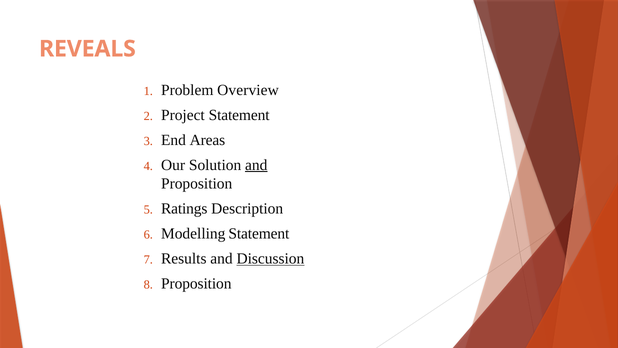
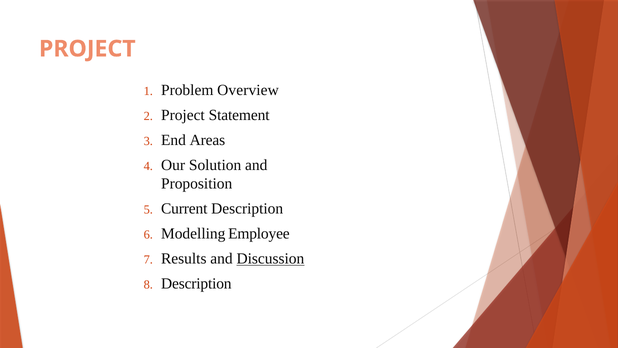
REVEALS at (87, 49): REVEALS -> PROJECT
and at (256, 165) underline: present -> none
Ratings: Ratings -> Current
Modelling Statement: Statement -> Employee
Proposition at (196, 283): Proposition -> Description
